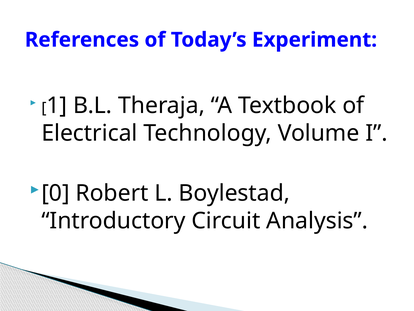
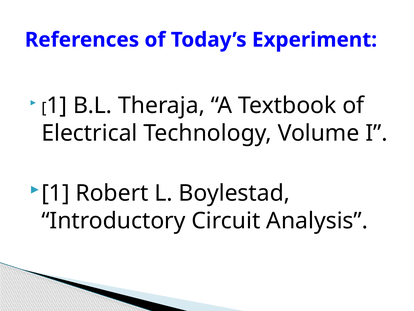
0 at (55, 193): 0 -> 1
